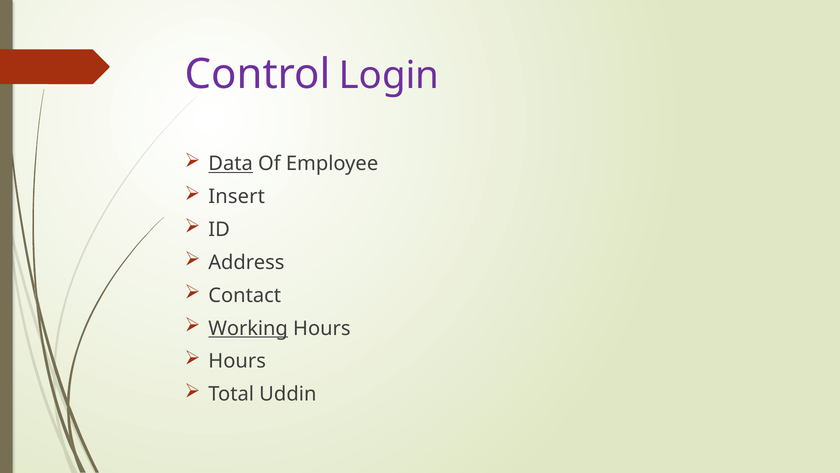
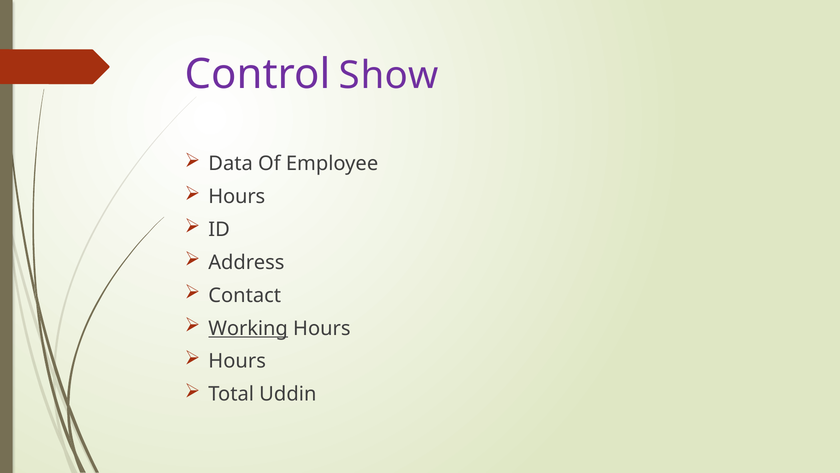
Login: Login -> Show
Data underline: present -> none
Insert at (237, 197): Insert -> Hours
